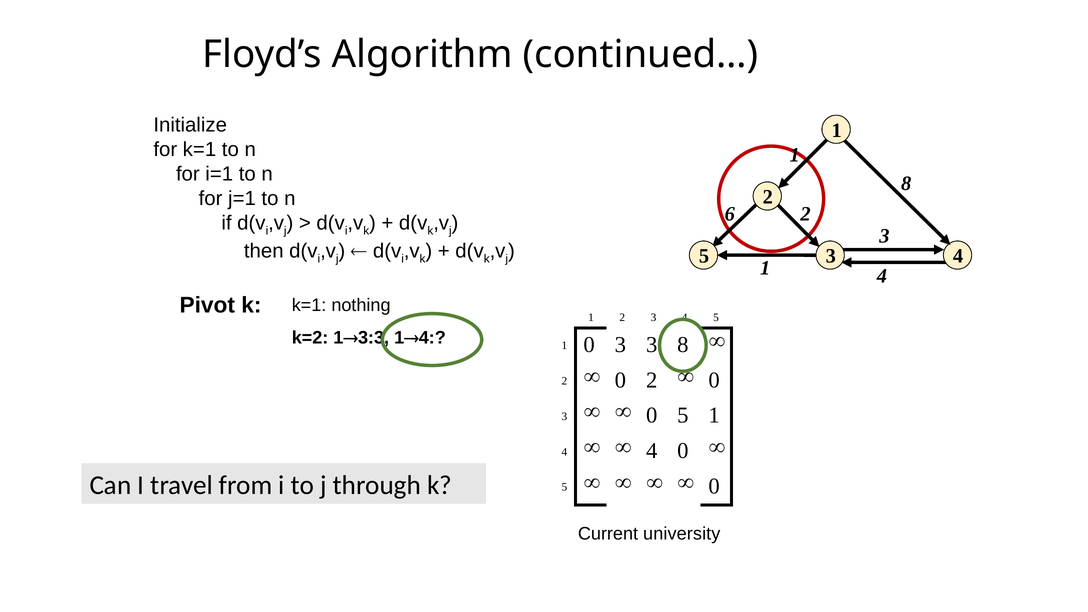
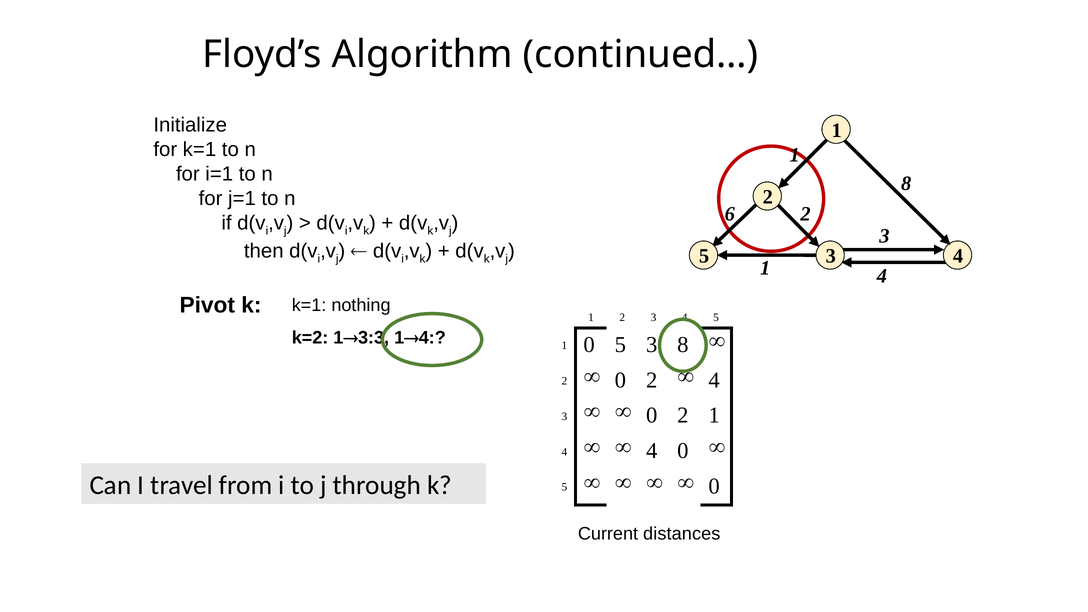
1 0 3: 3 -> 5
0 at (714, 380): 0 -> 4
5 at (683, 415): 5 -> 2
university: university -> distances
